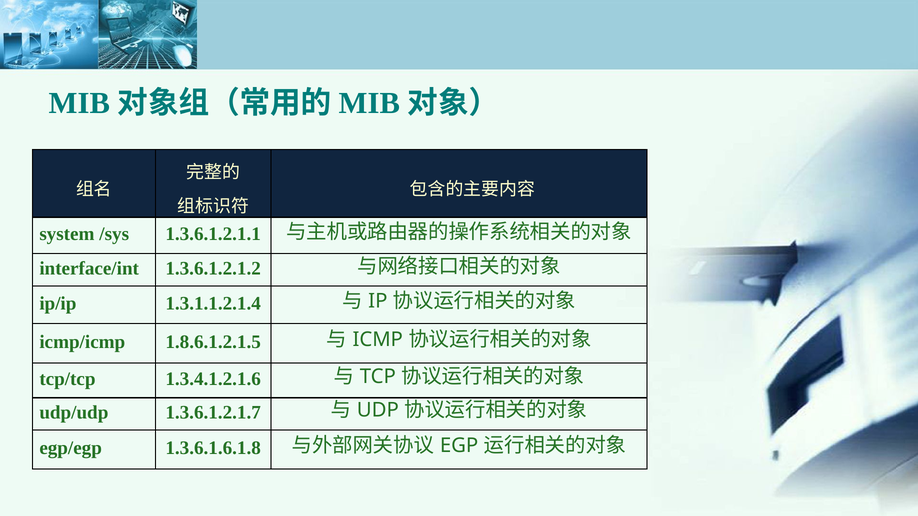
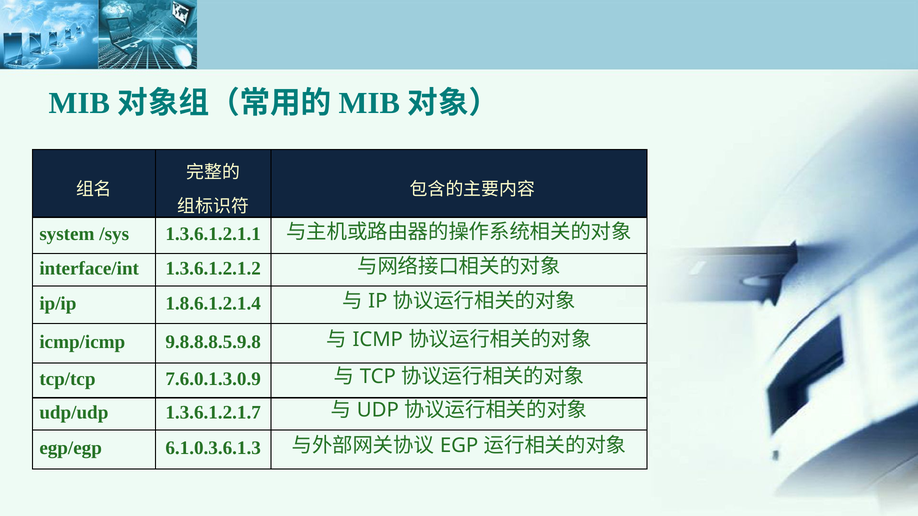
1.3.1.1.2.1.4: 1.3.1.1.2.1.4 -> 1.8.6.1.2.1.4
1.8.6.1.2.1.5: 1.8.6.1.2.1.5 -> 9.8.8.8.5.9.8
1.3.4.1.2.1.6: 1.3.4.1.2.1.6 -> 7.6.0.1.3.0.9
1.3.6.1.6.1.8: 1.3.6.1.6.1.8 -> 6.1.0.3.6.1.3
